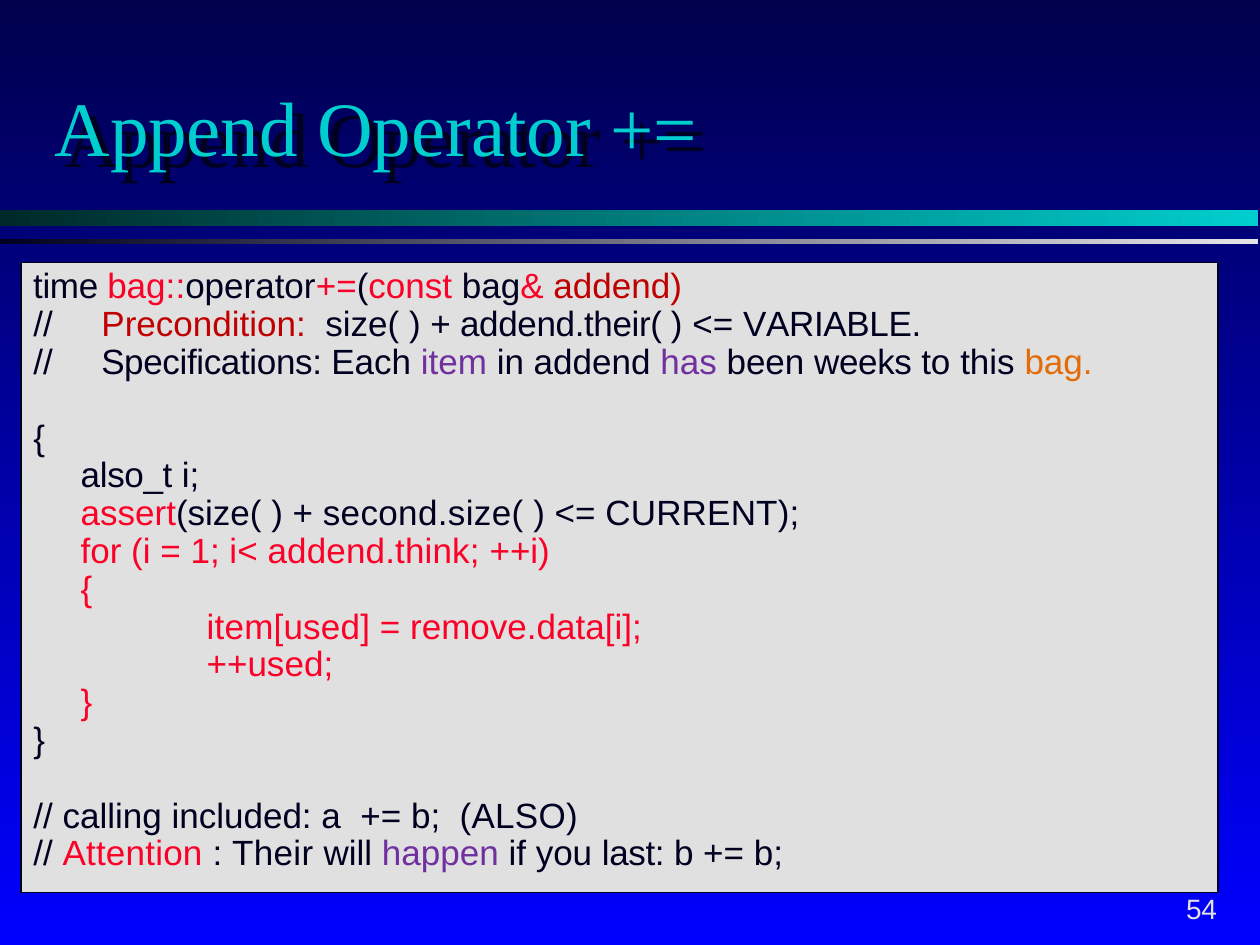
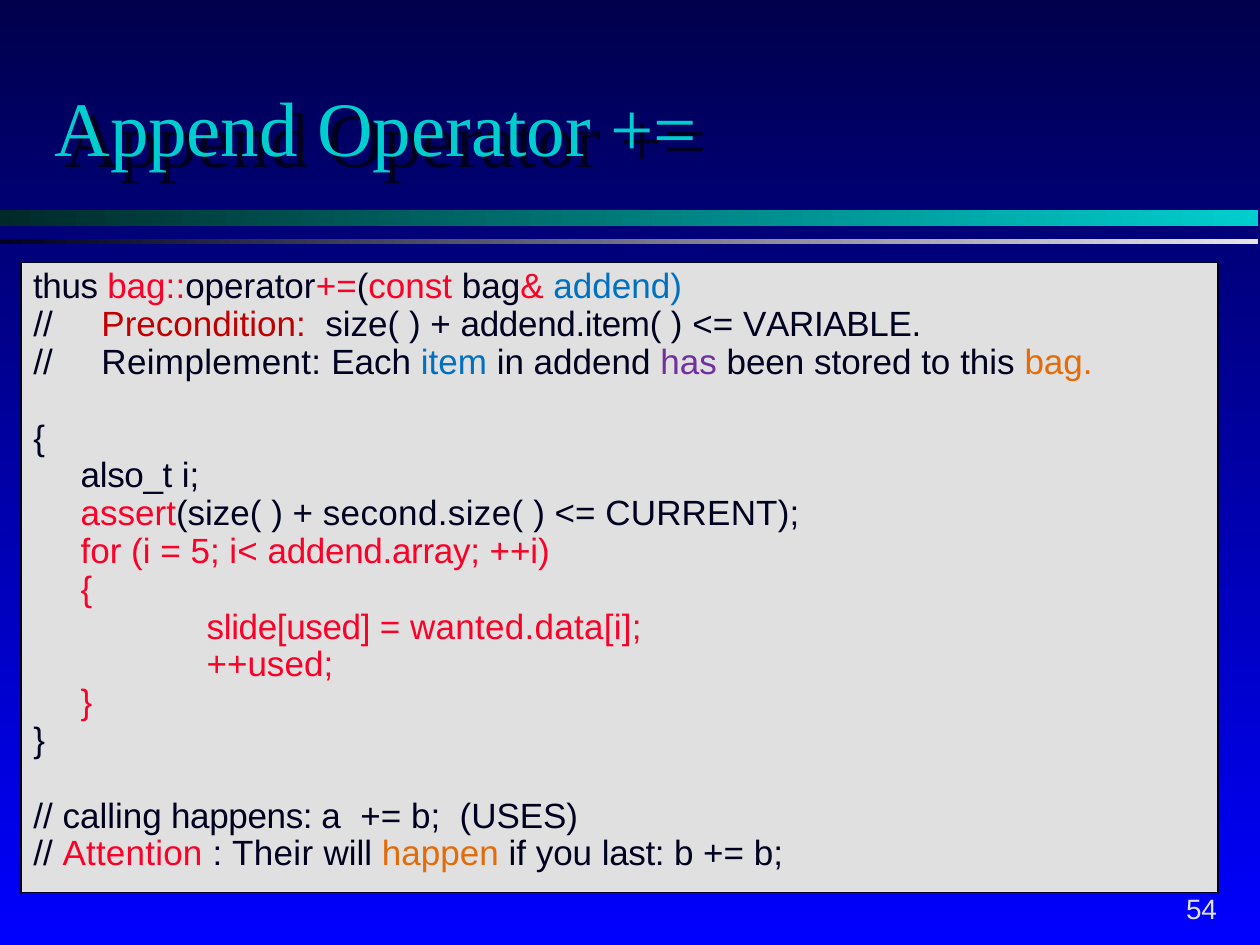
time: time -> thus
addend at (618, 287) colour: red -> blue
addend.their(: addend.their( -> addend.item(
Specifications: Specifications -> Reimplement
item colour: purple -> blue
weeks: weeks -> stored
1: 1 -> 5
addend.think: addend.think -> addend.array
item[used: item[used -> slide[used
remove.data[i: remove.data[i -> wanted.data[i
included: included -> happens
ALSO: ALSO -> USES
happen colour: purple -> orange
